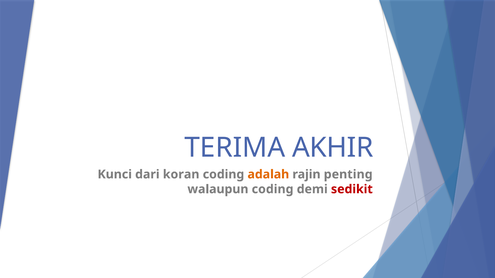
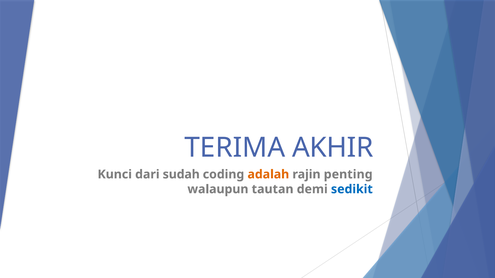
koran: koran -> sudah
walaupun coding: coding -> tautan
sedikit colour: red -> blue
